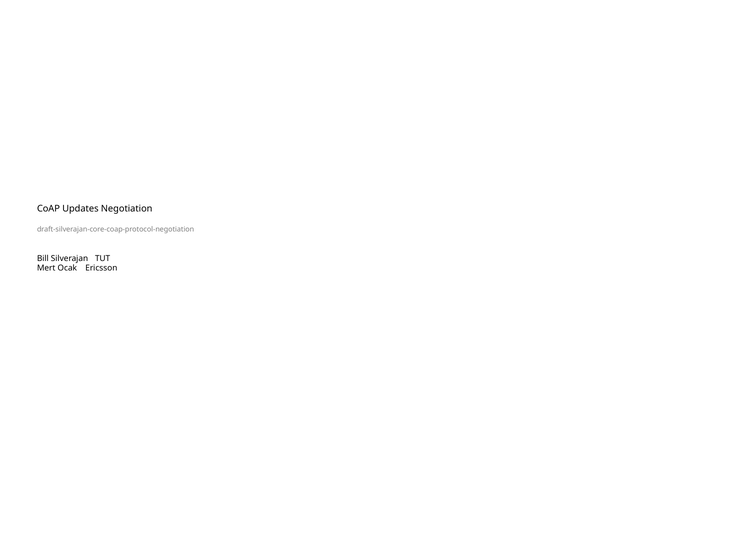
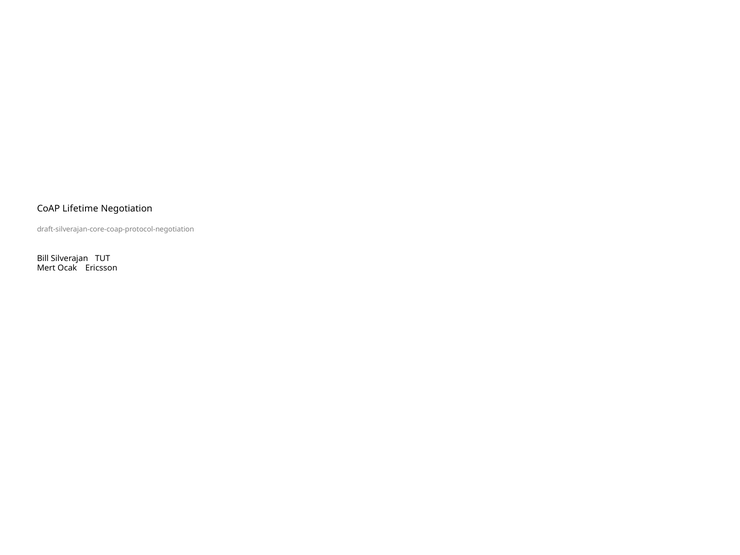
Updates: Updates -> Lifetime
